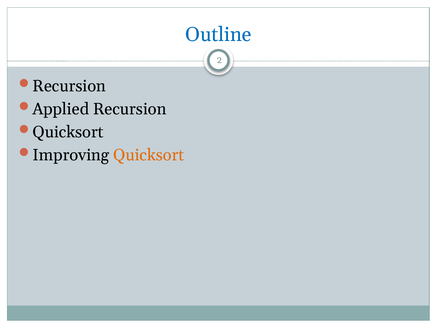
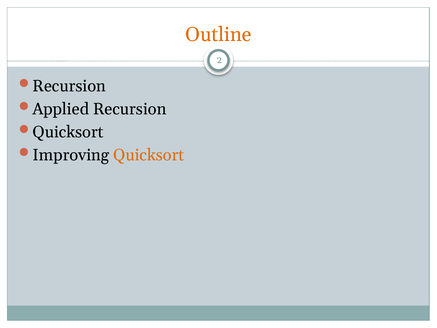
Outline colour: blue -> orange
